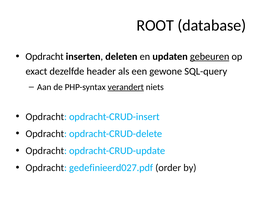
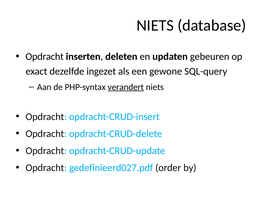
ROOT at (155, 25): ROOT -> NIETS
gebeuren underline: present -> none
header: header -> ingezet
